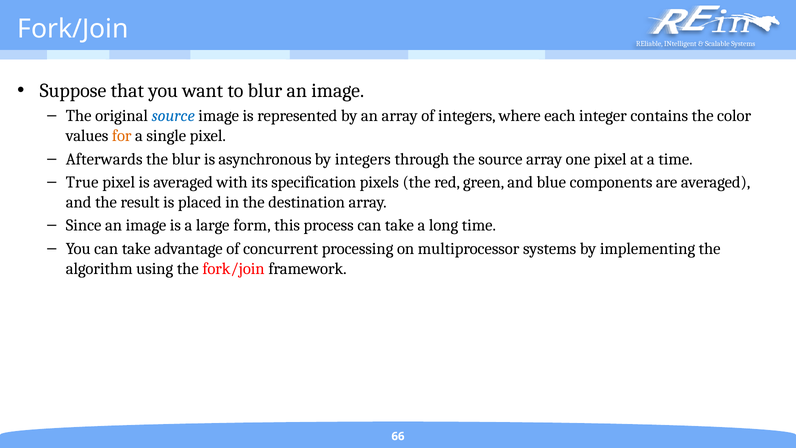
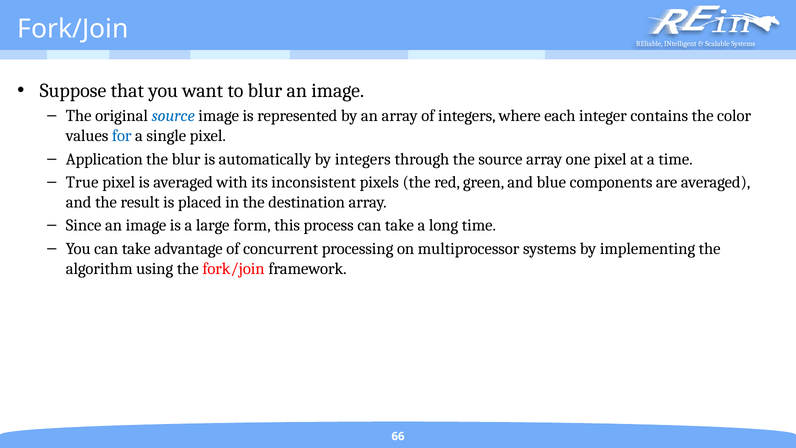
for colour: orange -> blue
Afterwards: Afterwards -> Application
asynchronous: asynchronous -> automatically
specification: specification -> inconsistent
